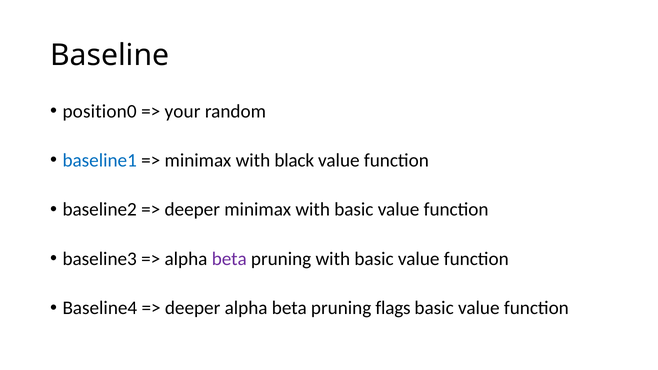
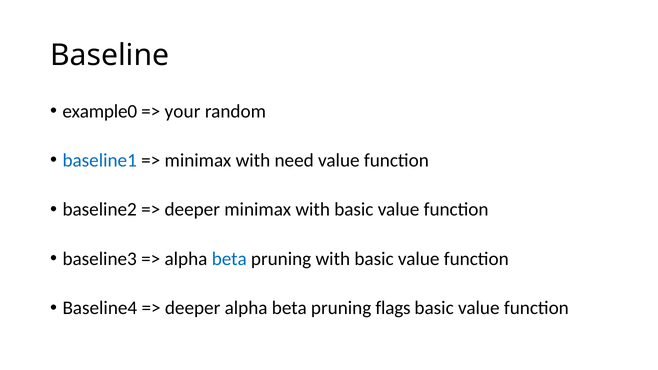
position0: position0 -> example0
black: black -> need
beta at (229, 259) colour: purple -> blue
